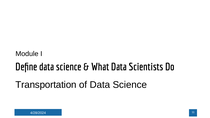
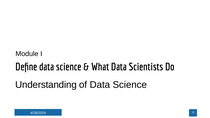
Transportation: Transportation -> Understanding
